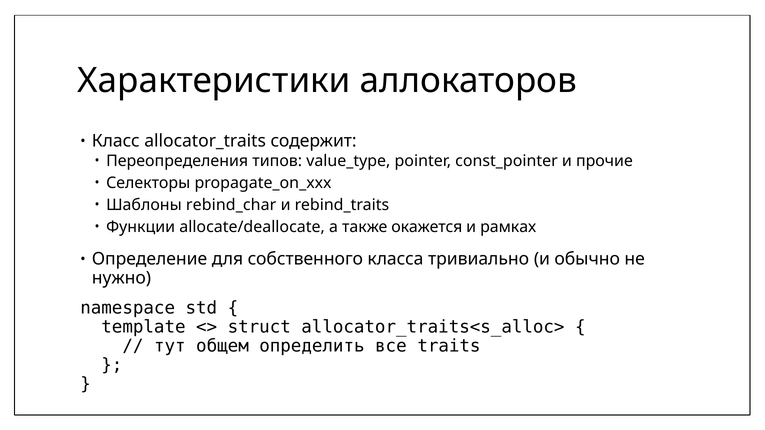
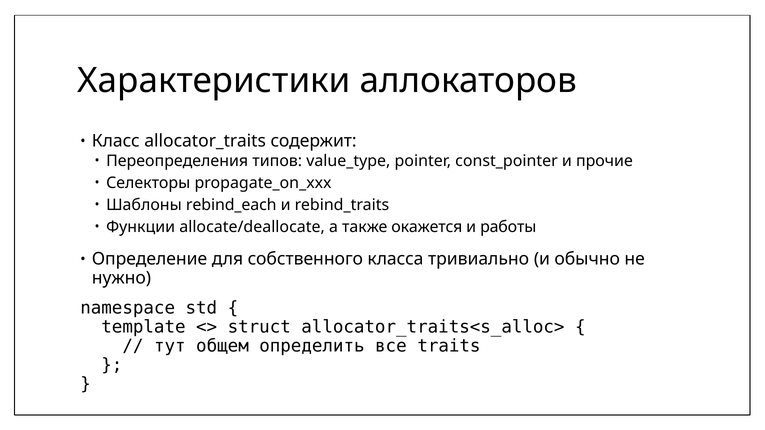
rebind_char: rebind_char -> rebind_each
рамках: рамках -> работы
